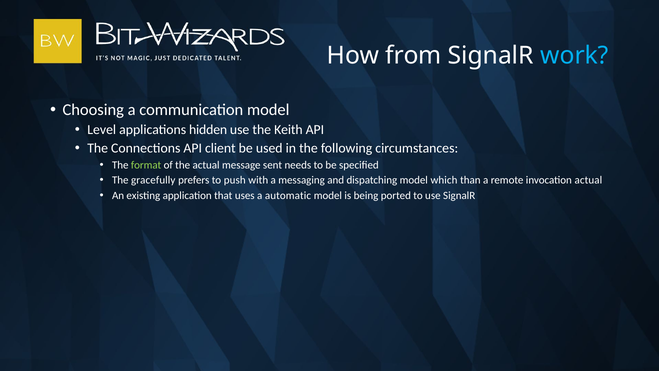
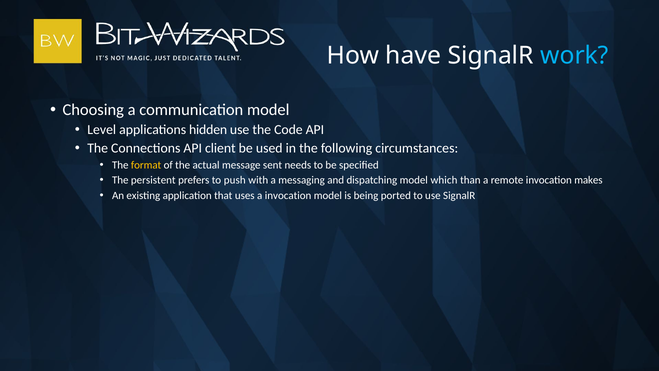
from: from -> have
Keith: Keith -> Code
format colour: light green -> yellow
gracefully: gracefully -> persistent
invocation actual: actual -> makes
a automatic: automatic -> invocation
